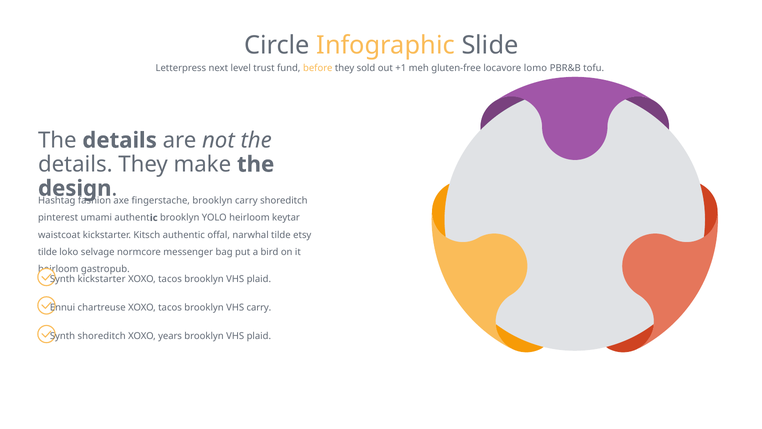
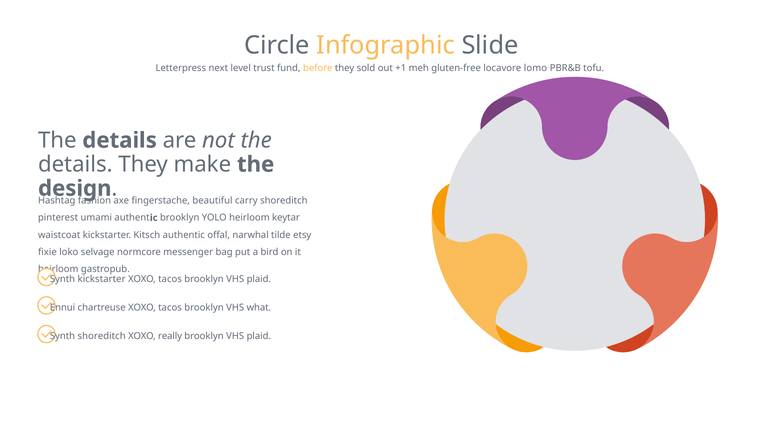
fingerstache brooklyn: brooklyn -> beautiful
tilde at (47, 252): tilde -> fixie
VHS carry: carry -> what
years: years -> really
